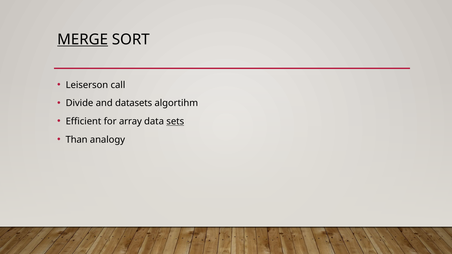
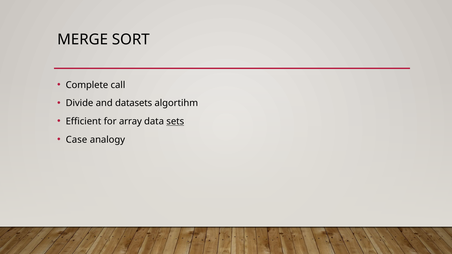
MERGE underline: present -> none
Leiserson: Leiserson -> Complete
Than: Than -> Case
